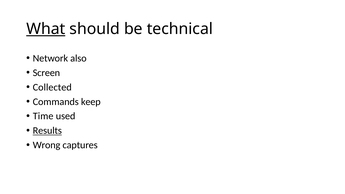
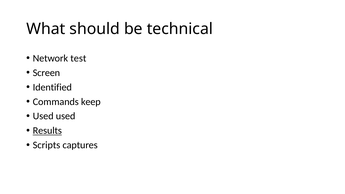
What underline: present -> none
also: also -> test
Collected: Collected -> Identified
Time at (43, 116): Time -> Used
Wrong: Wrong -> Scripts
